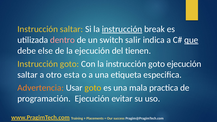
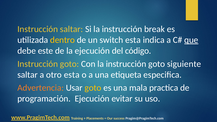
instrucción at (122, 29) underline: present -> none
dentro colour: pink -> yellow
switch salir: salir -> esta
else: else -> este
tienen: tienen -> código
goto ejecución: ejecución -> siguiente
